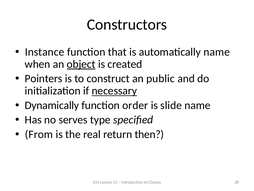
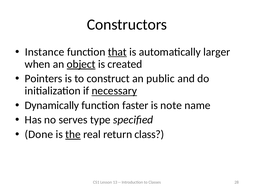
that underline: none -> present
automatically name: name -> larger
order: order -> faster
slide: slide -> note
From: From -> Done
the underline: none -> present
then: then -> class
